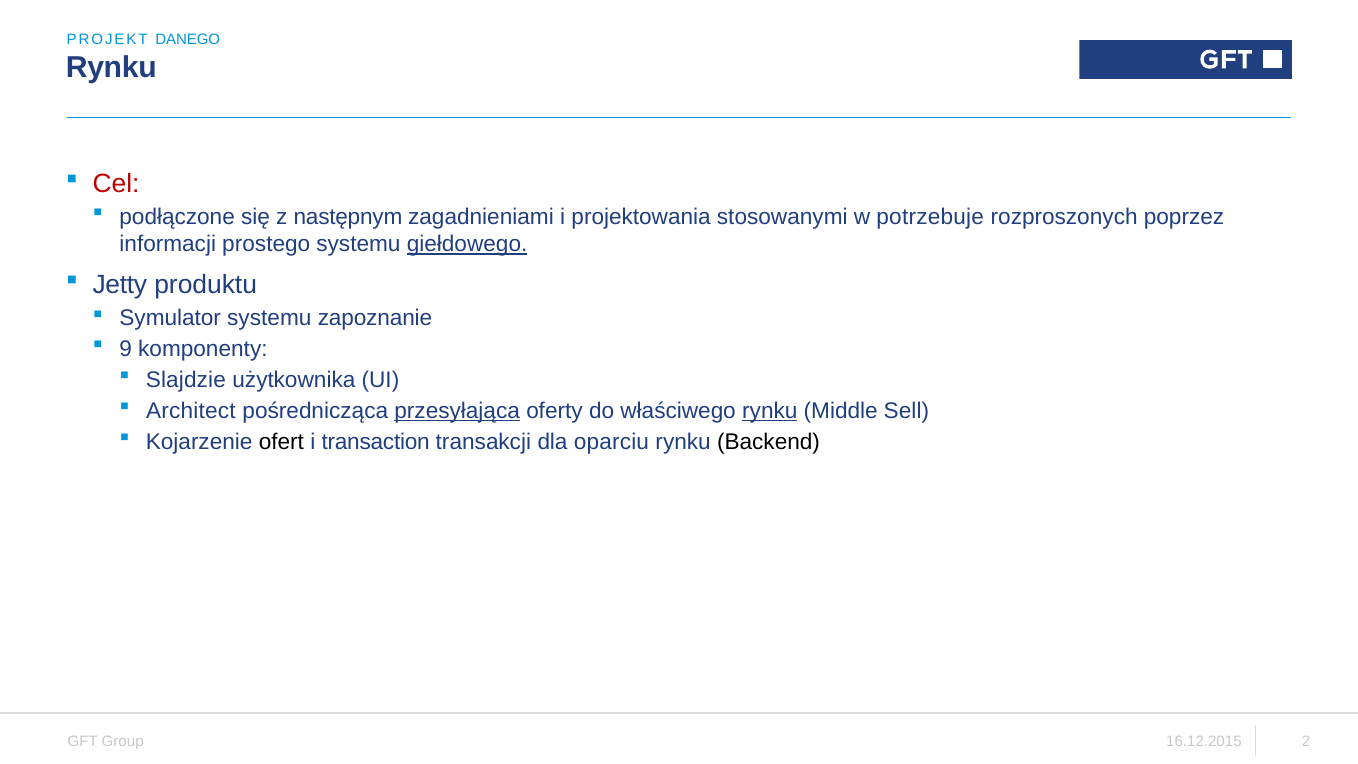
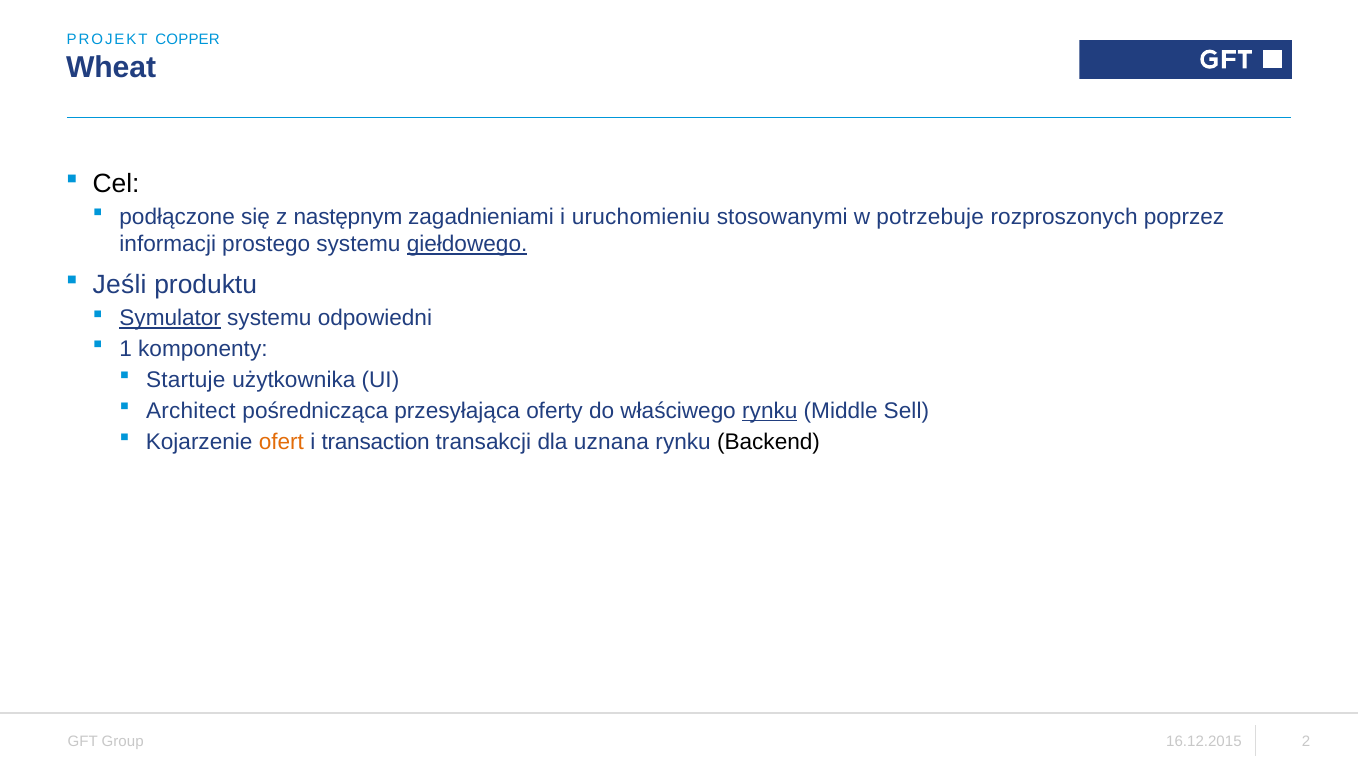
DANEGO: DANEGO -> COPPER
Rynku at (111, 68): Rynku -> Wheat
Cel colour: red -> black
projektowania: projektowania -> uruchomieniu
Jetty: Jetty -> Jeśli
Symulator underline: none -> present
zapoznanie: zapoznanie -> odpowiedni
9: 9 -> 1
Slajdzie: Slajdzie -> Startuje
przesyłająca underline: present -> none
ofert colour: black -> orange
oparciu: oparciu -> uznana
